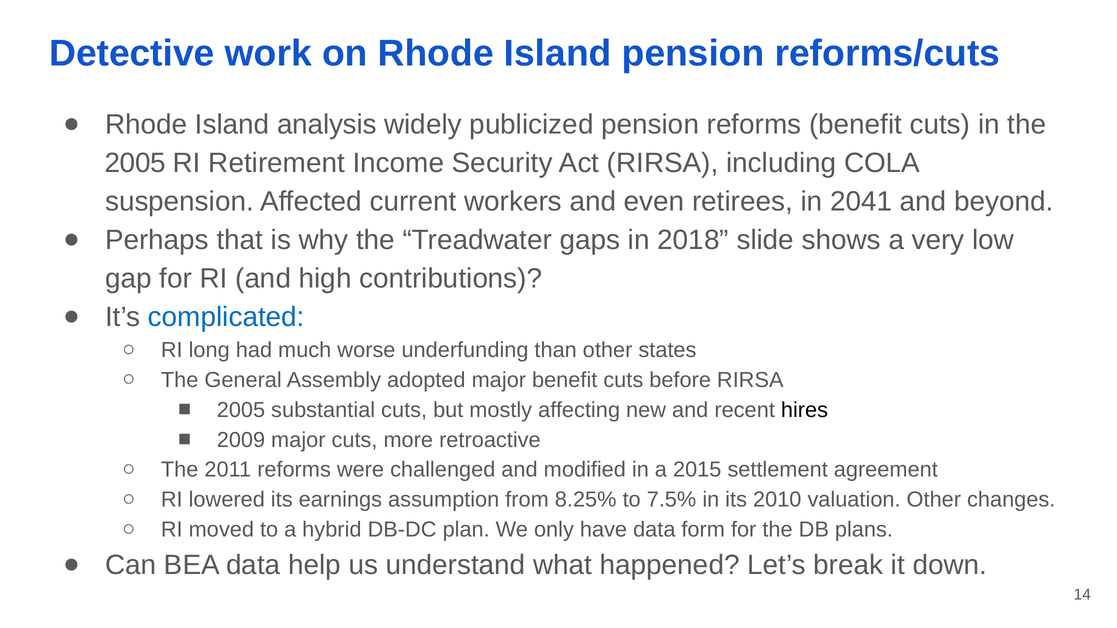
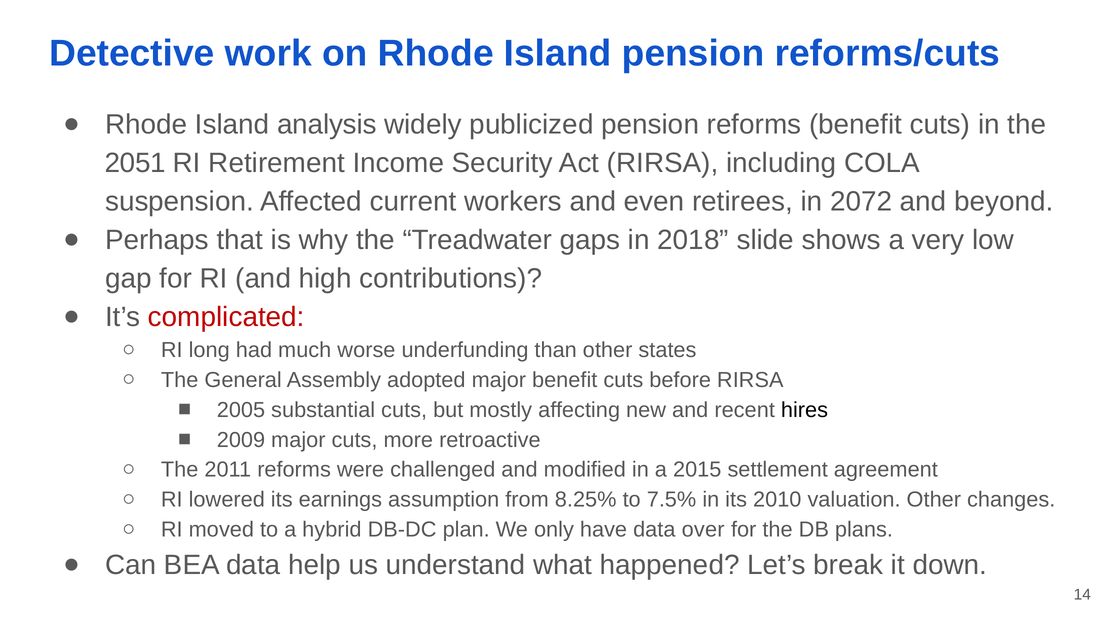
2005 at (135, 163): 2005 -> 2051
2041: 2041 -> 2072
complicated colour: blue -> red
form: form -> over
